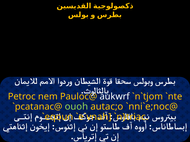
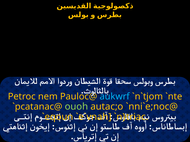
aukwrf colour: white -> light blue
